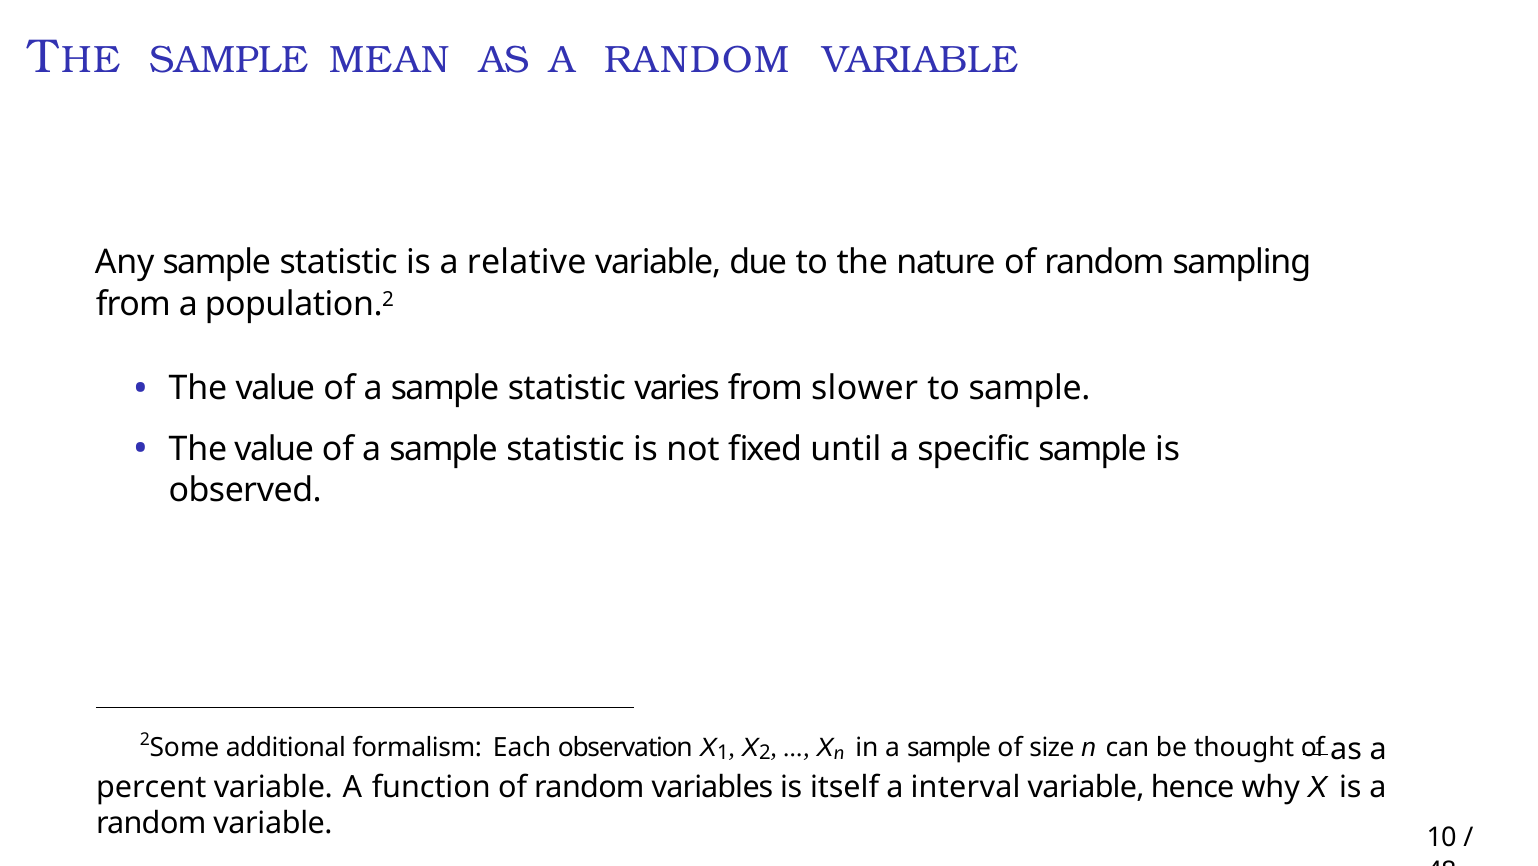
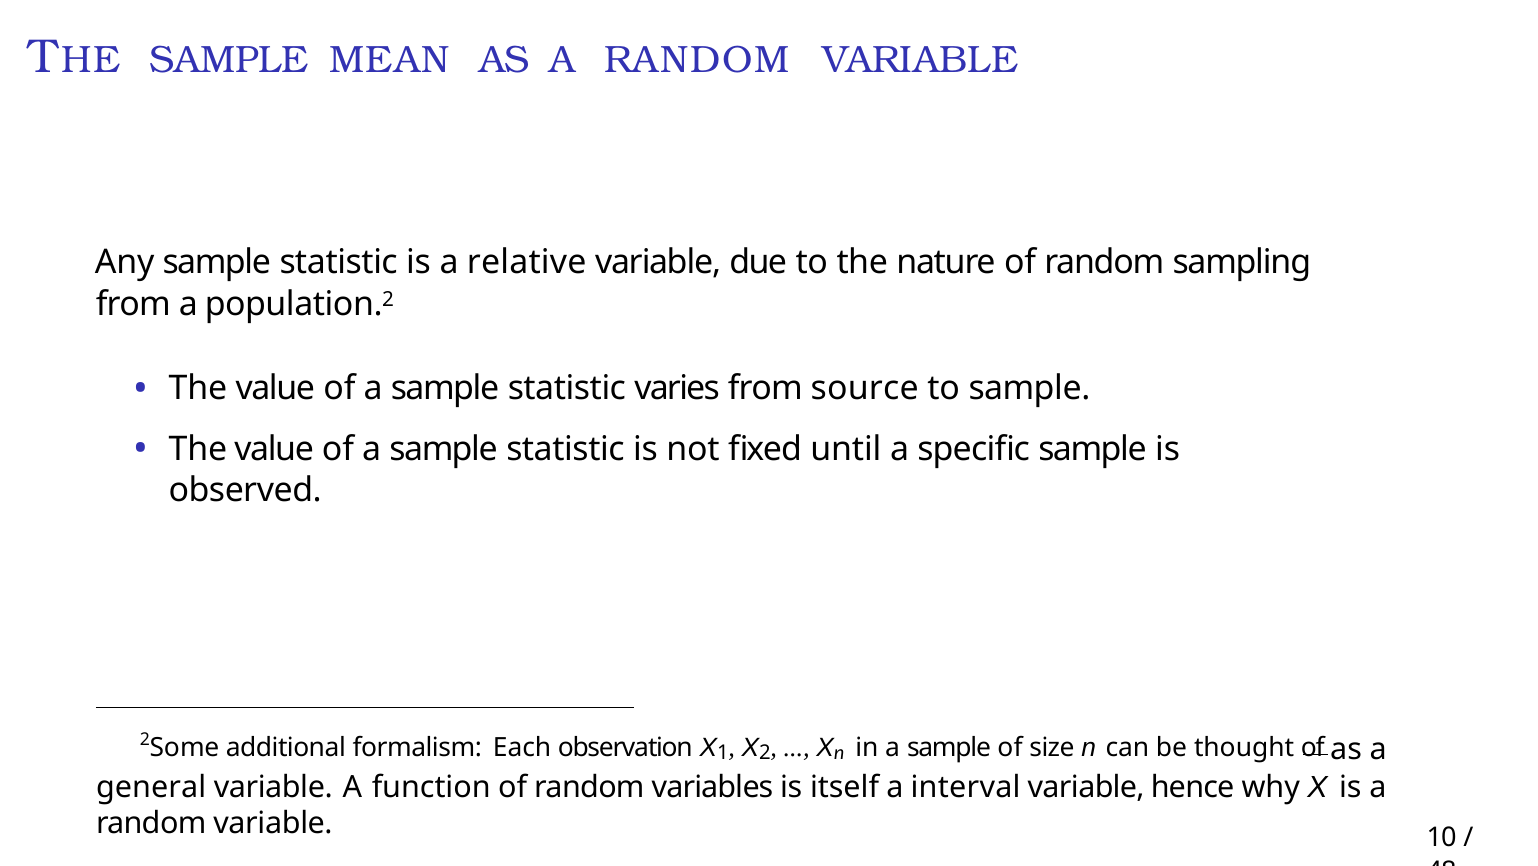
slower: slower -> source
percent: percent -> general
